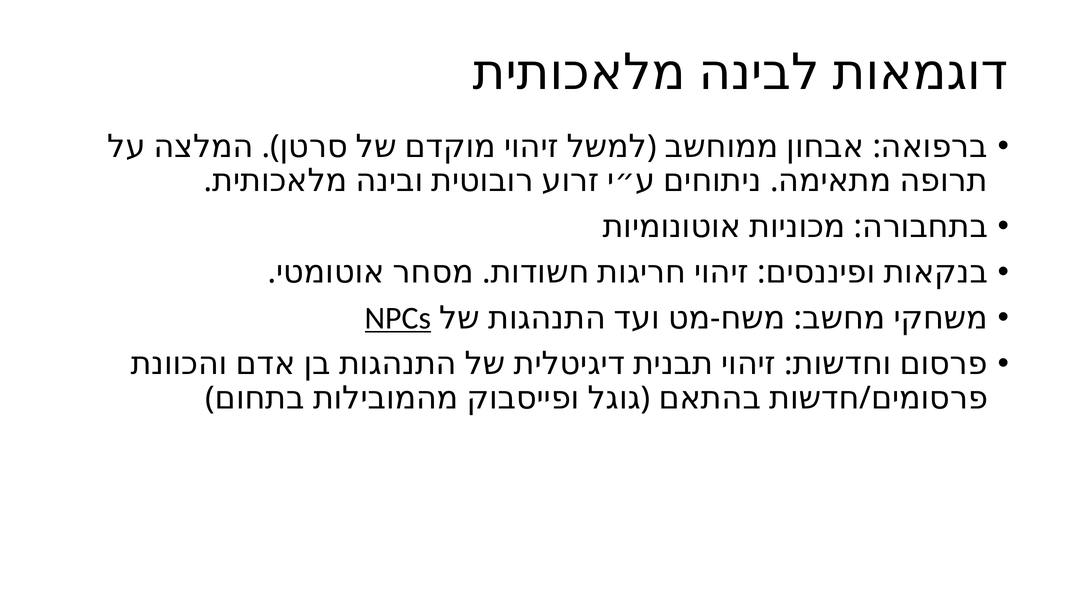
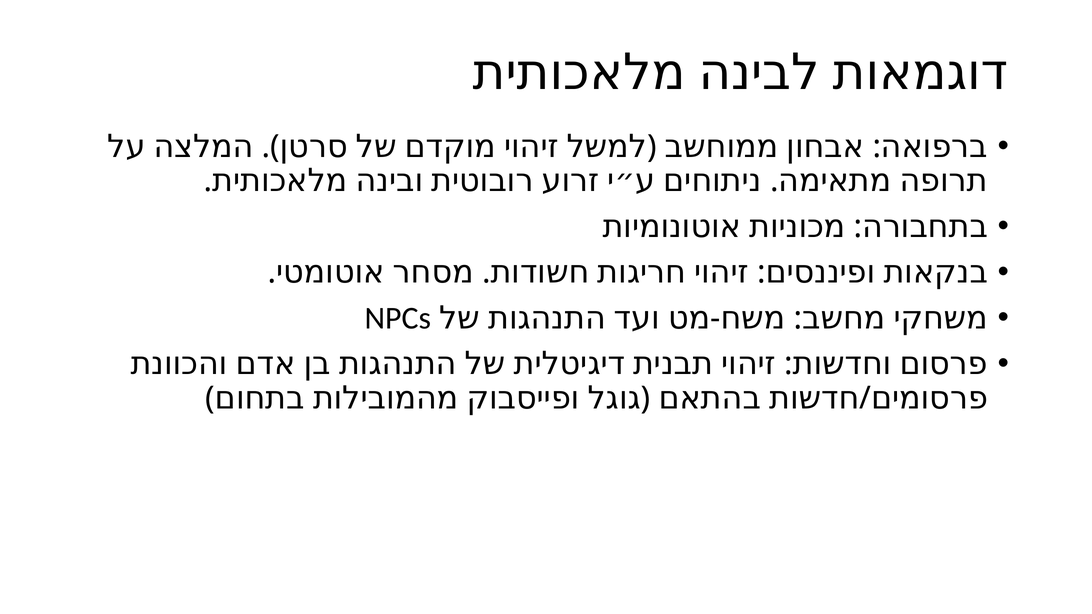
NPCs underline: present -> none
